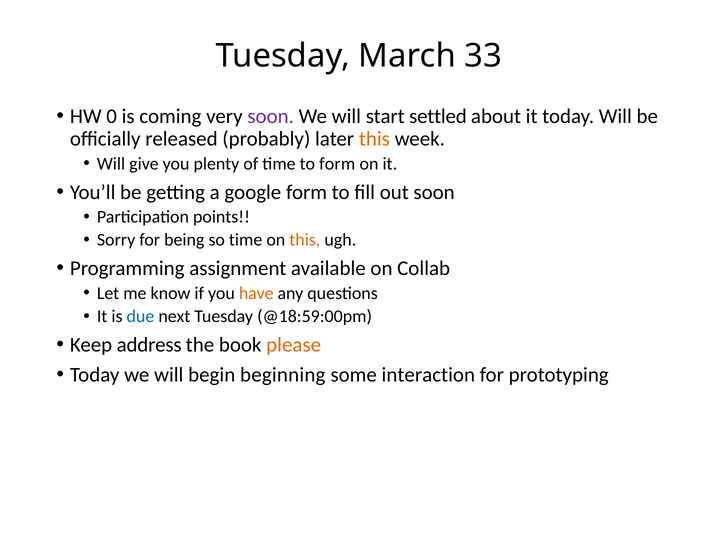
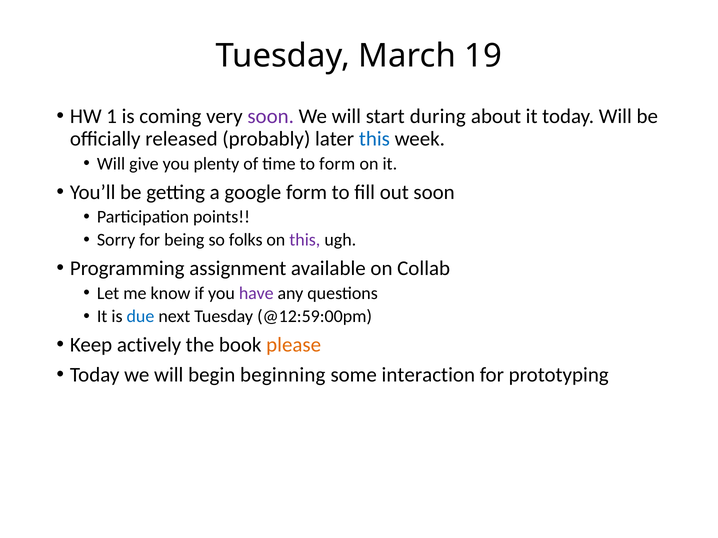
33: 33 -> 19
0: 0 -> 1
settled: settled -> during
this at (374, 139) colour: orange -> blue
so time: time -> folks
this at (305, 240) colour: orange -> purple
have colour: orange -> purple
@18:59:00pm: @18:59:00pm -> @12:59:00pm
address: address -> actively
